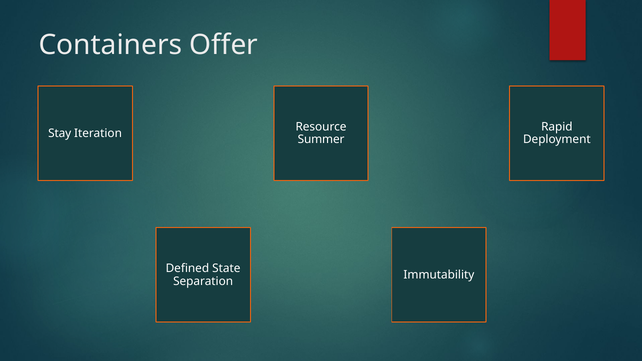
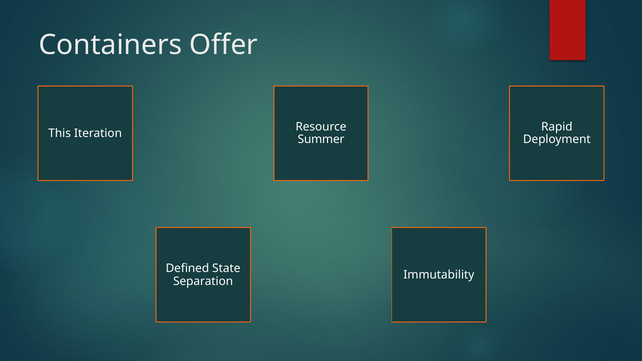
Stay: Stay -> This
